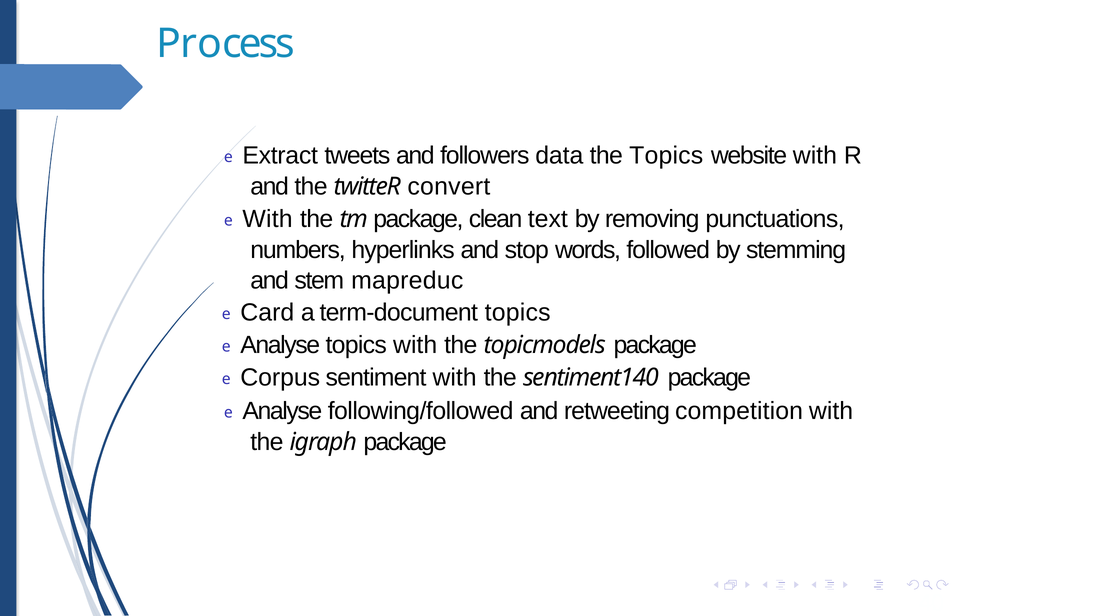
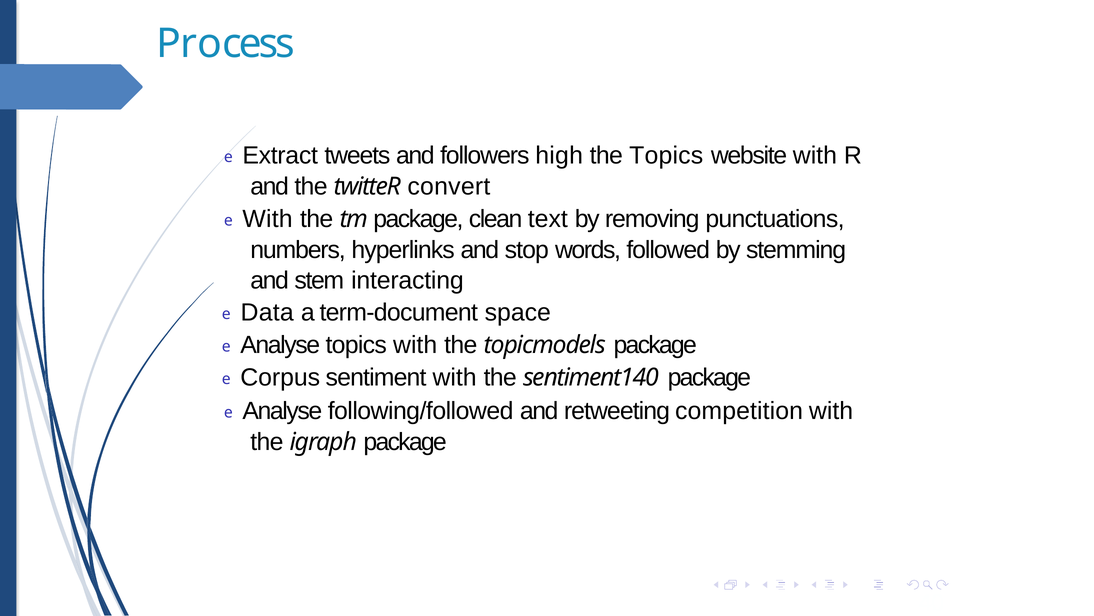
data: data -> high
mapreduc: mapreduc -> interacting
Card: Card -> Data
term-document topics: topics -> space
